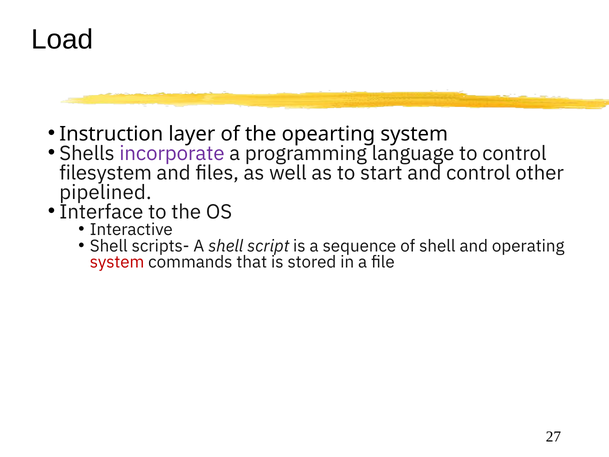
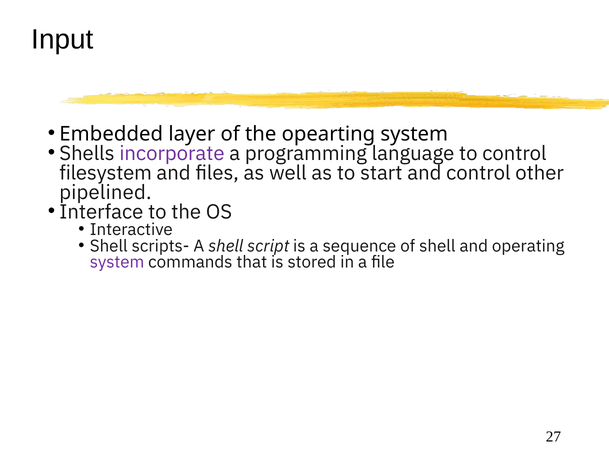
Load: Load -> Input
Instruction: Instruction -> Embedded
system at (117, 262) colour: red -> purple
